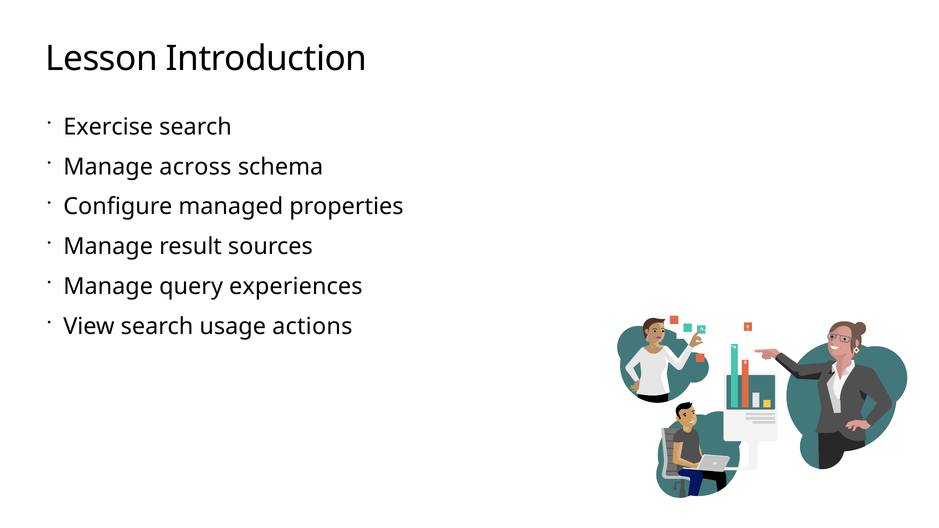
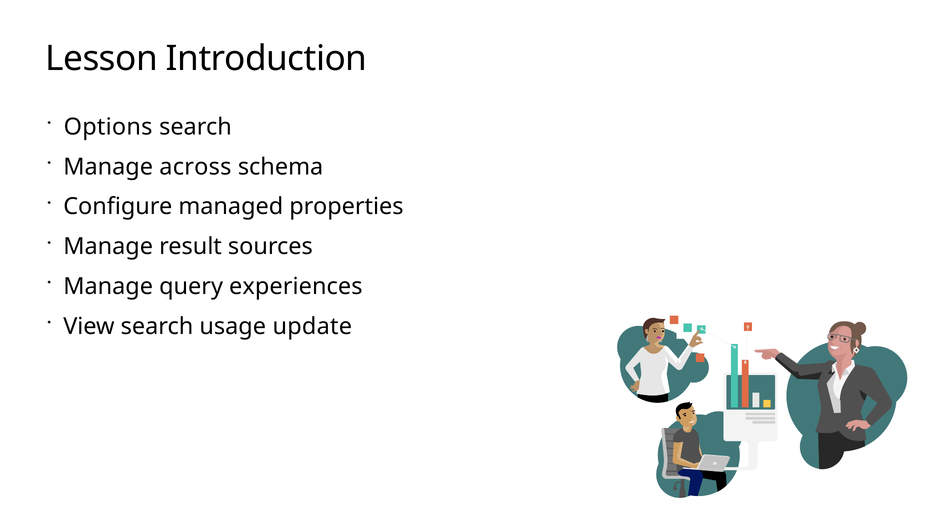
Exercise: Exercise -> Options
actions: actions -> update
